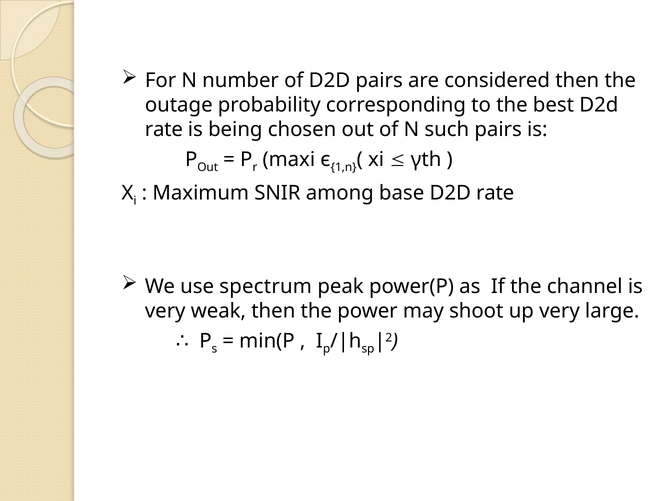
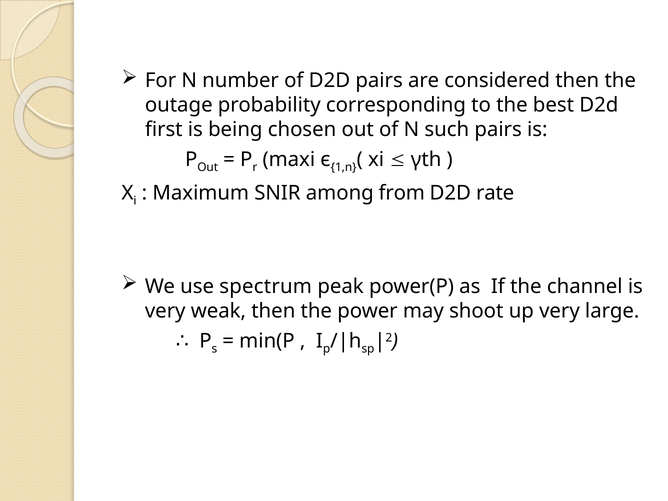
rate at (164, 130): rate -> first
base: base -> from
